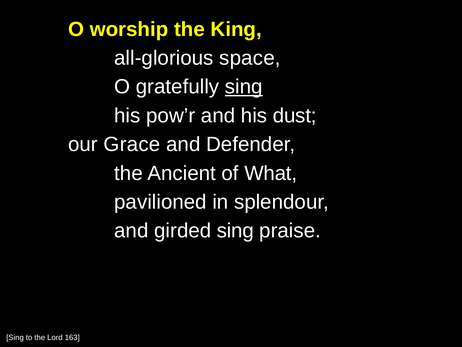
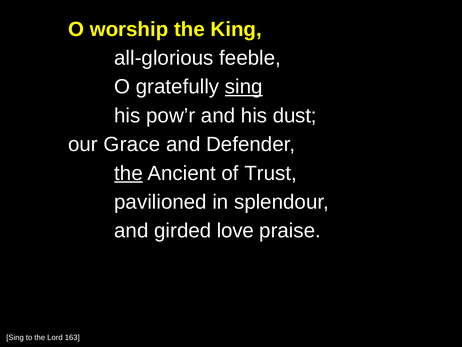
space: space -> feeble
the at (129, 173) underline: none -> present
What: What -> Trust
girded sing: sing -> love
